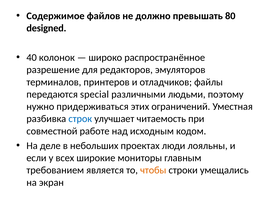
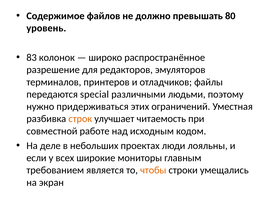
designed: designed -> уровень
40: 40 -> 83
строк colour: blue -> orange
